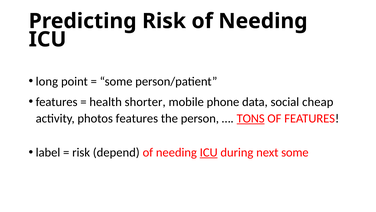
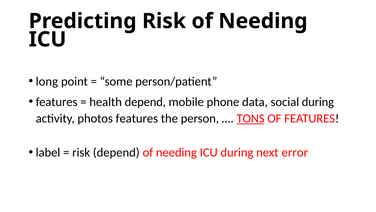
health shorter: shorter -> depend
social cheap: cheap -> during
ICU at (209, 152) underline: present -> none
next some: some -> error
